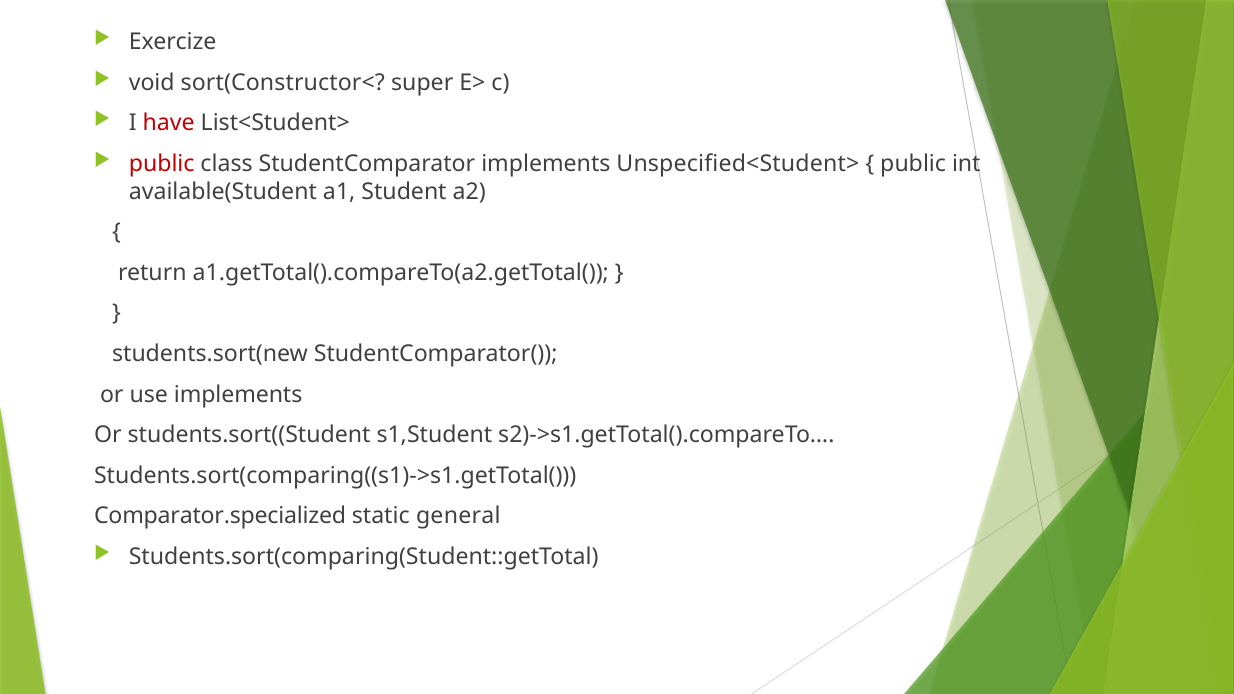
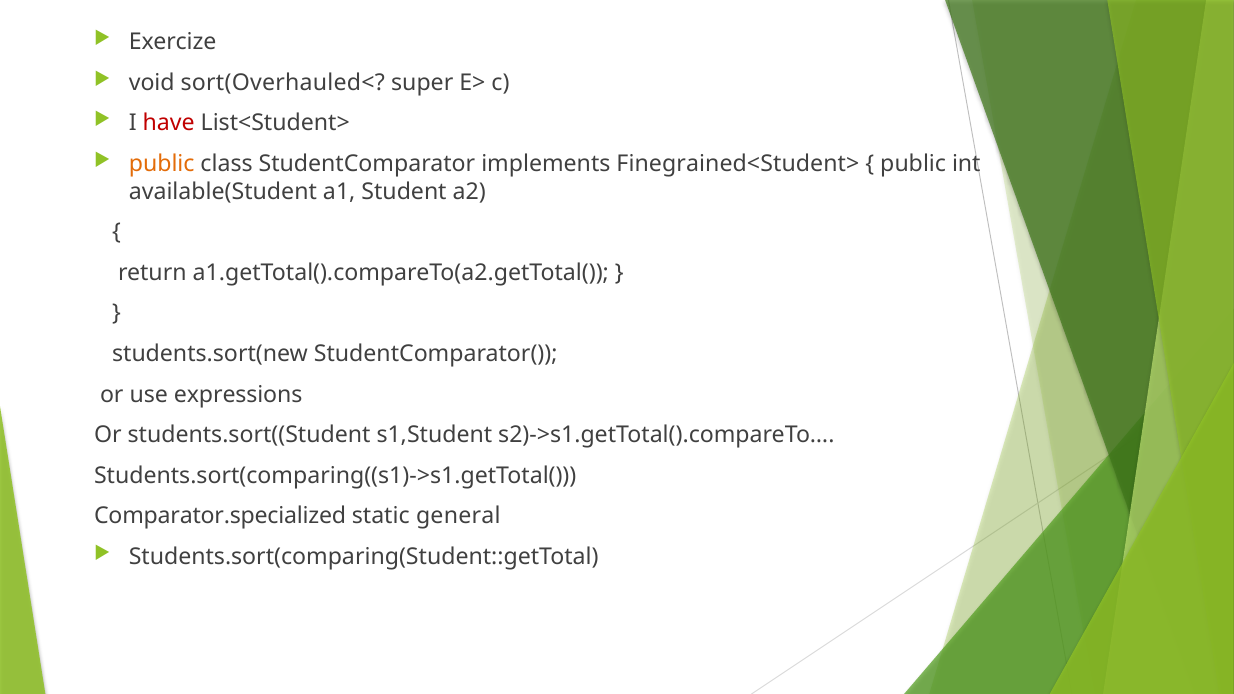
sort(Constructor<: sort(Constructor< -> sort(Overhauled<
public at (162, 164) colour: red -> orange
Unspecified<Student>: Unspecified<Student> -> Finegrained<Student>
use implements: implements -> expressions
